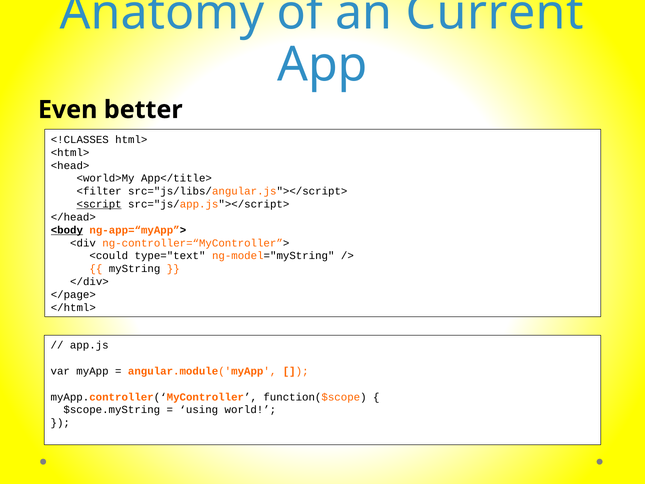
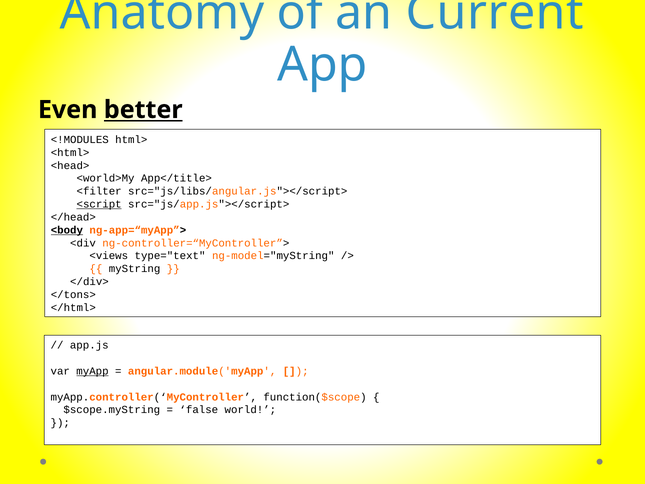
better underline: none -> present
<!CLASSES: <!CLASSES -> <!MODULES
<could: <could -> <views
</page>: </page> -> </tons>
myApp underline: none -> present
using: using -> false
